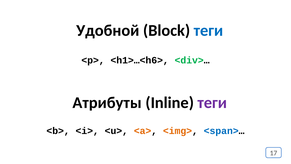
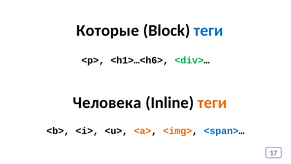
Удобной: Удобной -> Которые
Атрибуты: Атрибуты -> Человека
теги at (212, 102) colour: purple -> orange
